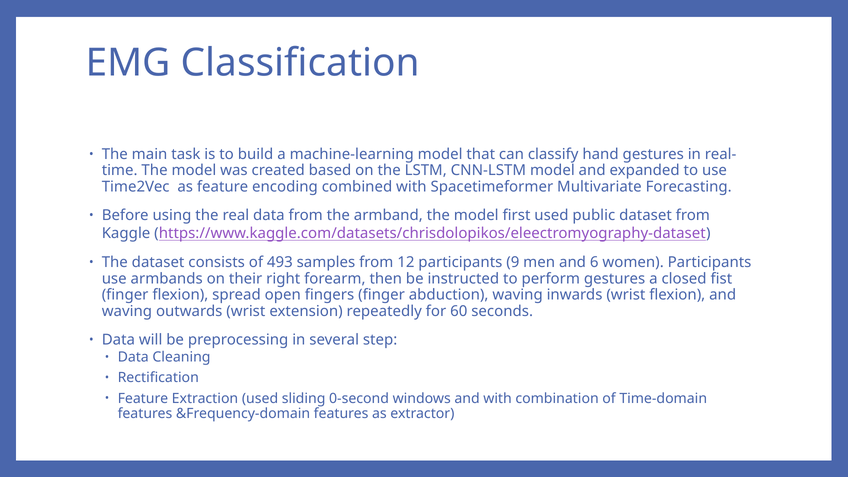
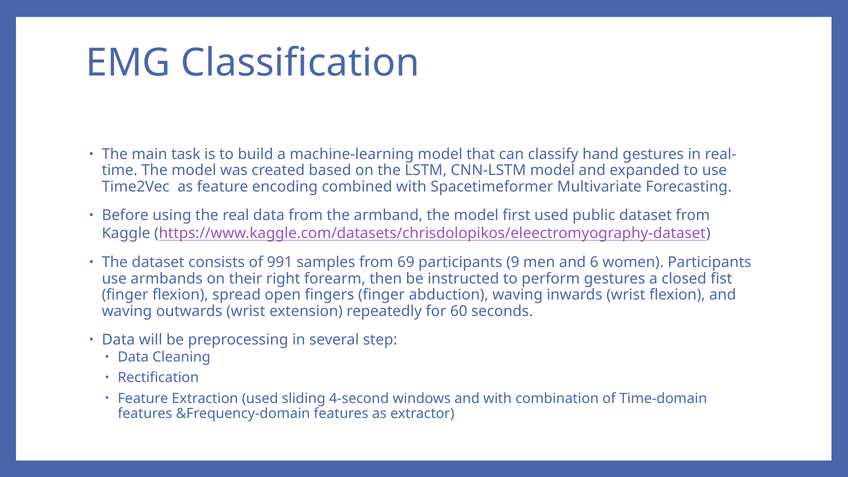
493: 493 -> 991
12: 12 -> 69
0-second: 0-second -> 4-second
